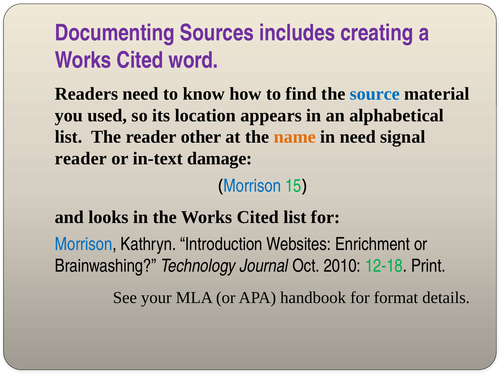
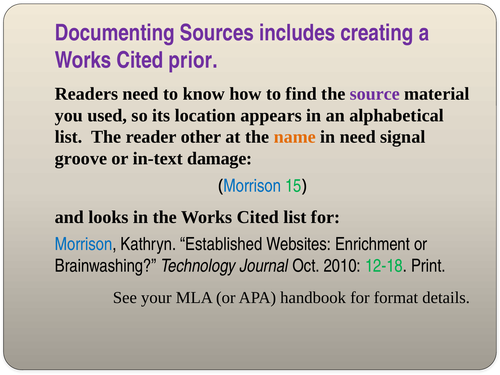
word: word -> prior
source colour: blue -> purple
reader at (81, 159): reader -> groove
Introduction: Introduction -> Established
